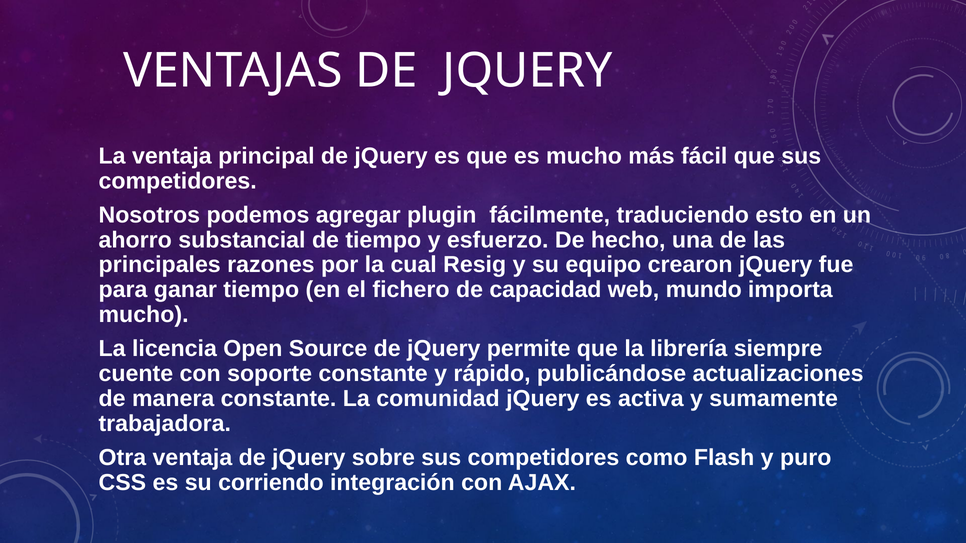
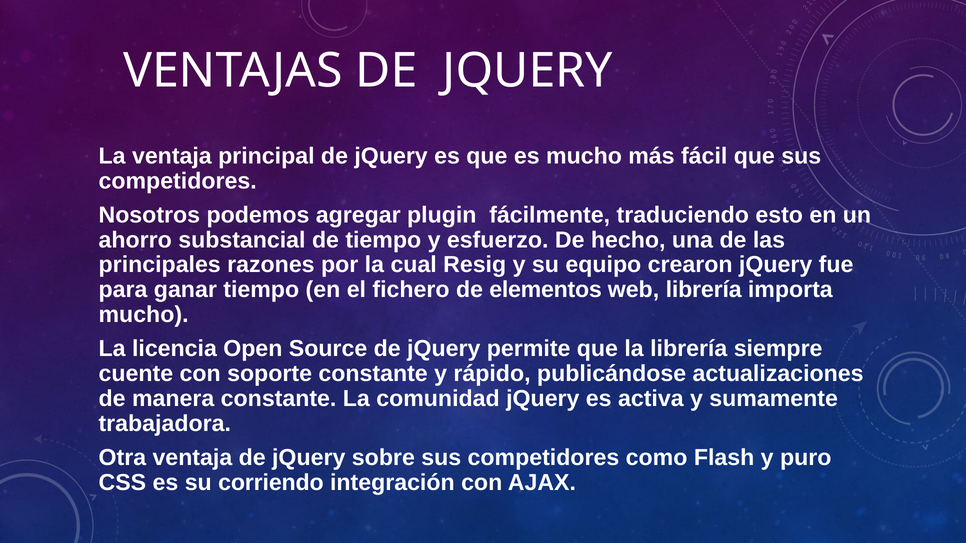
capacidad: capacidad -> elementos
web mundo: mundo -> librería
